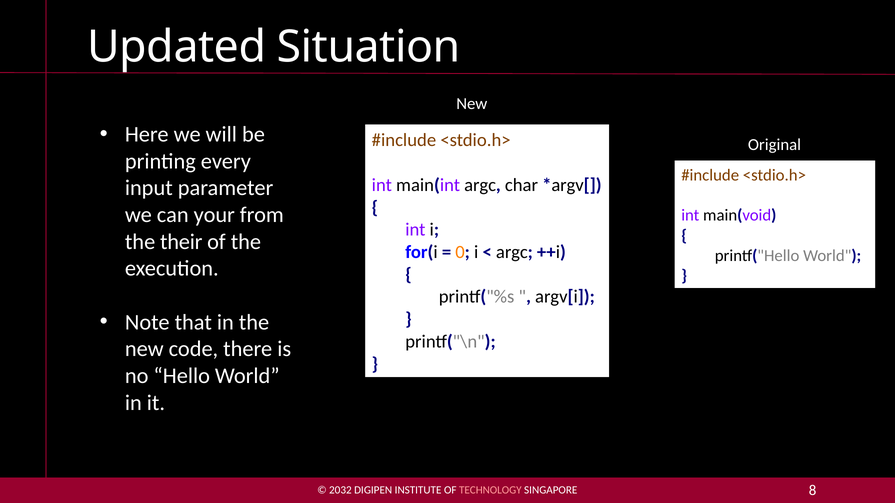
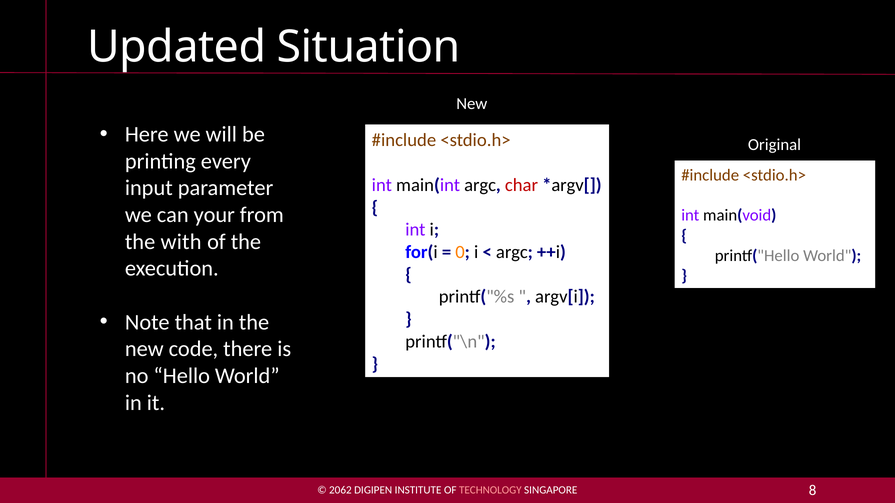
char colour: black -> red
their: their -> with
2032: 2032 -> 2062
